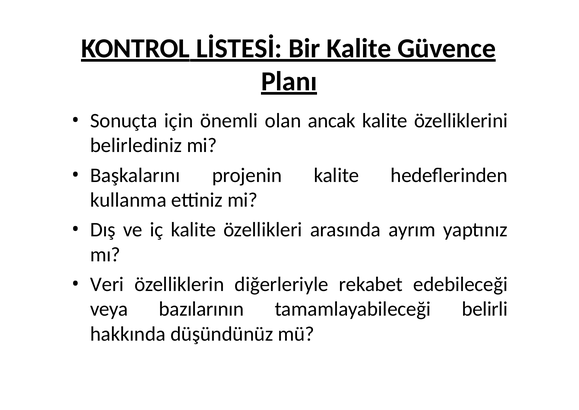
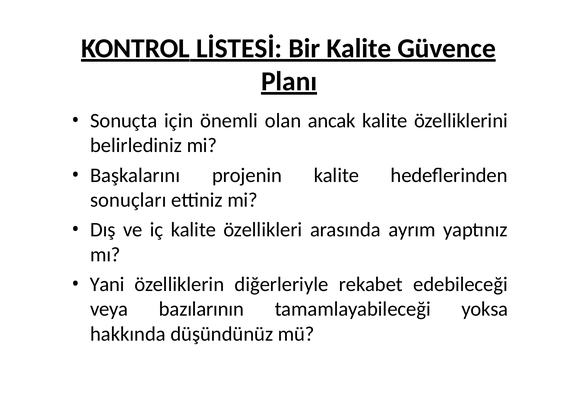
kullanma: kullanma -> sonuçları
Veri: Veri -> Yani
belirli: belirli -> yoksa
